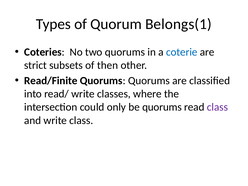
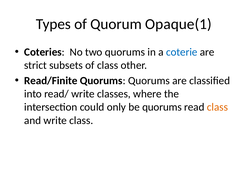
Belongs(1: Belongs(1 -> Opaque(1
of then: then -> class
class at (217, 107) colour: purple -> orange
